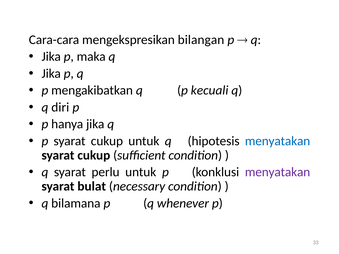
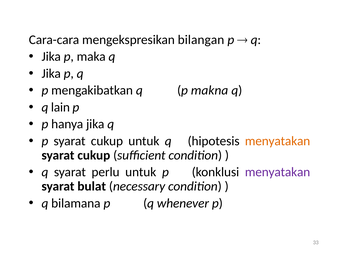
kecuali: kecuali -> makna
diri: diri -> lain
menyatakan at (278, 141) colour: blue -> orange
